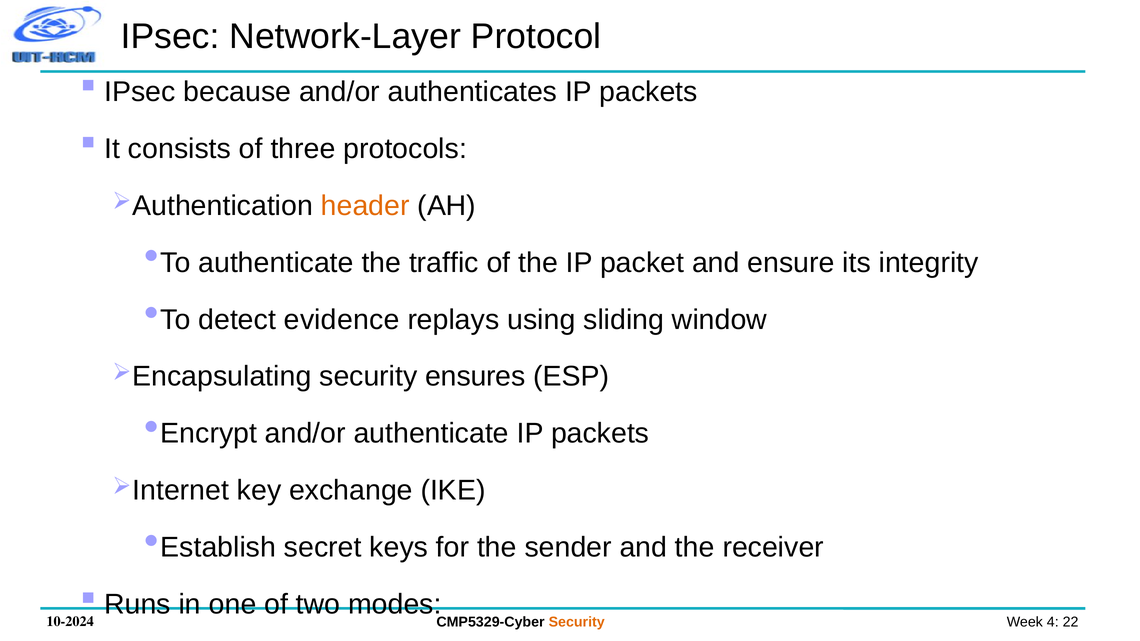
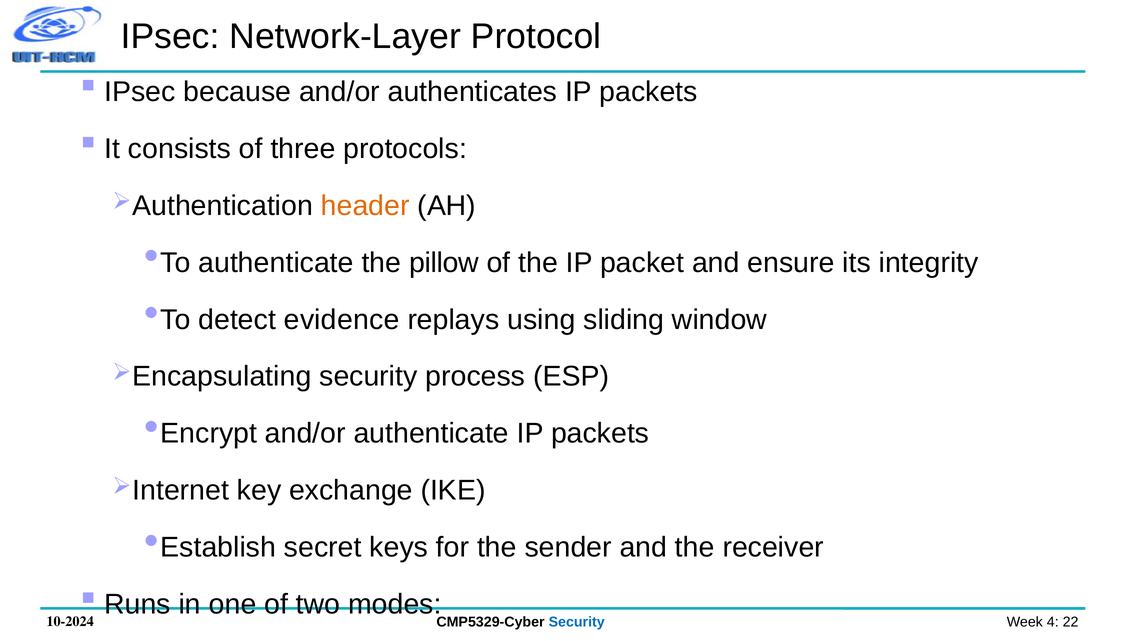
traffic: traffic -> pillow
ensures: ensures -> process
Security at (577, 622) colour: orange -> blue
